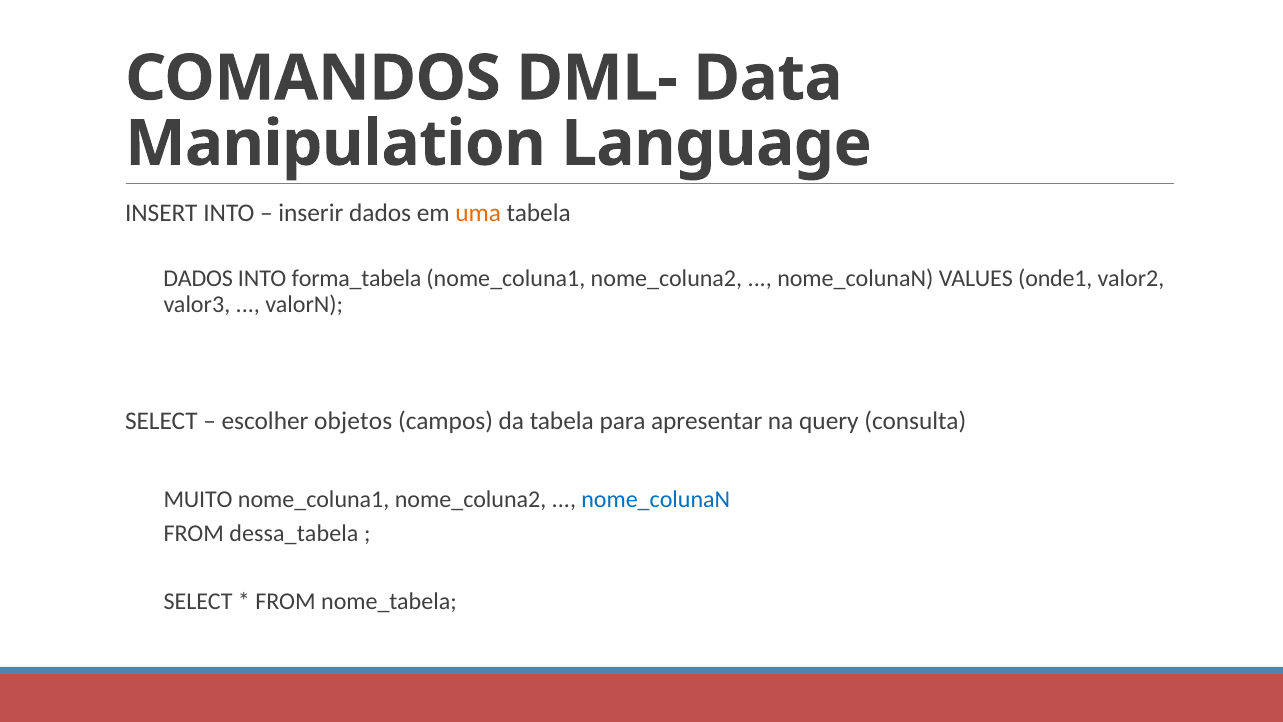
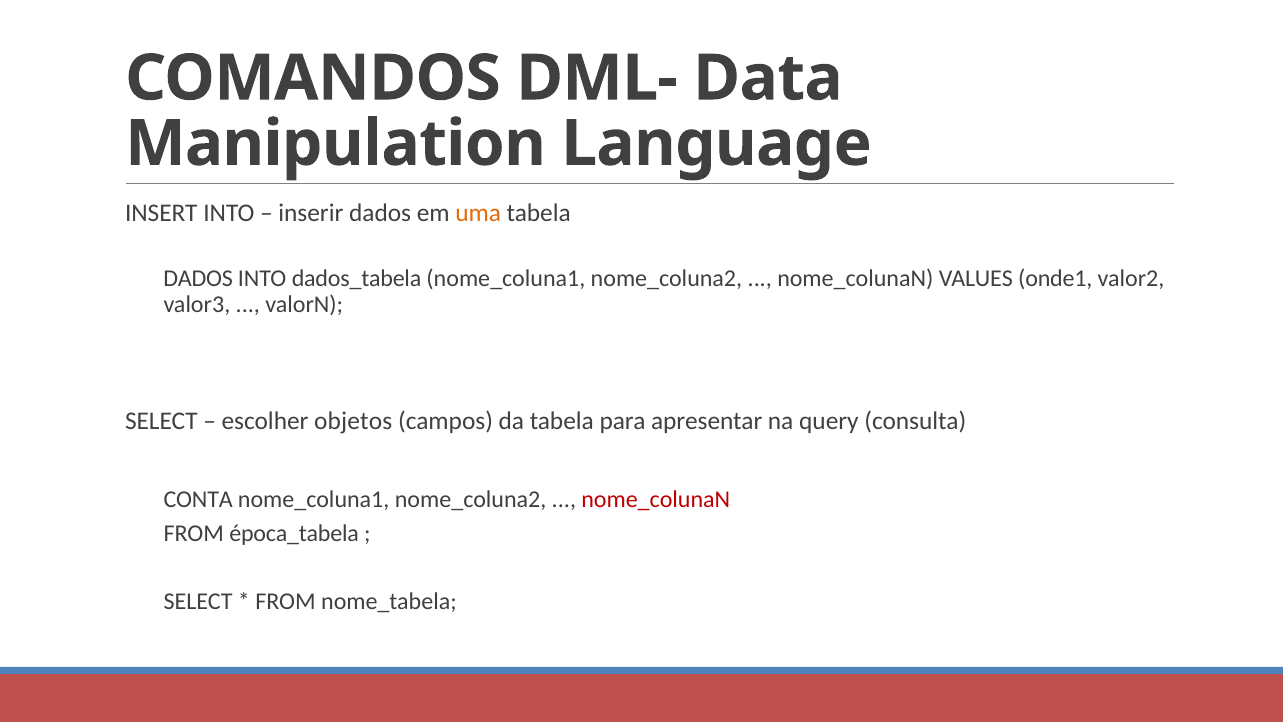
forma_tabela: forma_tabela -> dados_tabela
MUITO: MUITO -> CONTA
nome_colunaN at (656, 499) colour: blue -> red
dessa_tabela: dessa_tabela -> época_tabela
